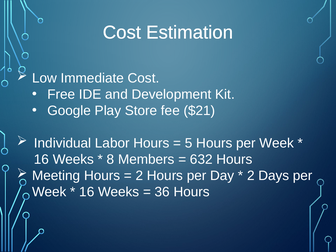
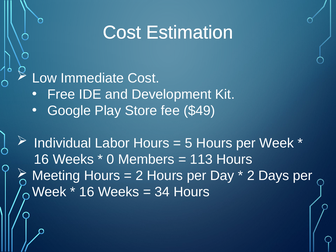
$21: $21 -> $49
8: 8 -> 0
632: 632 -> 113
36: 36 -> 34
